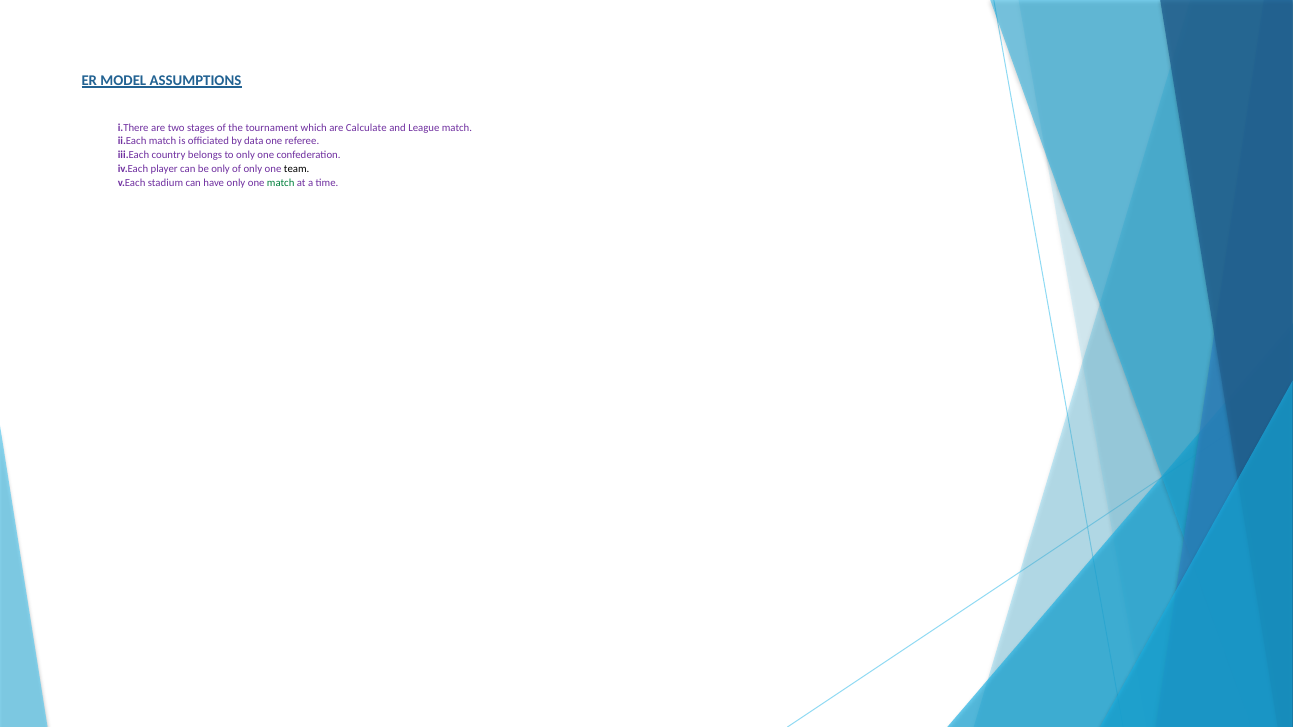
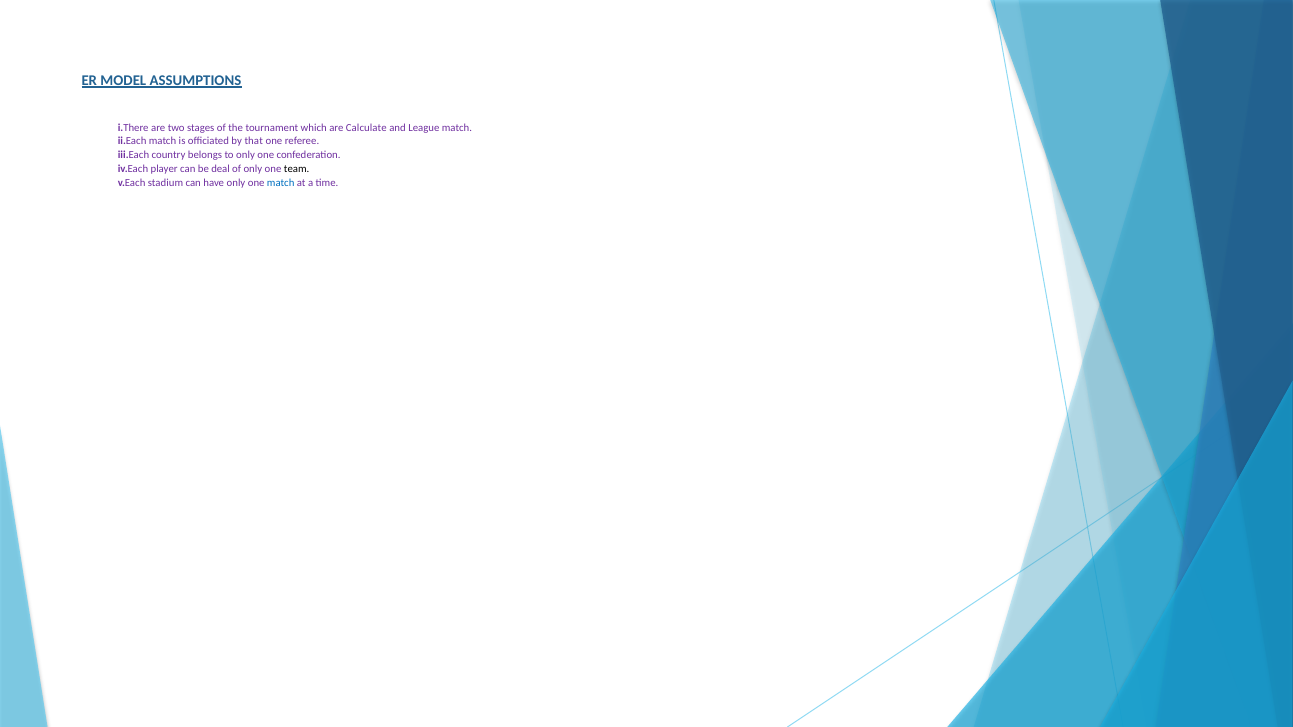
data: data -> that
be only: only -> deal
match at (281, 183) colour: green -> blue
